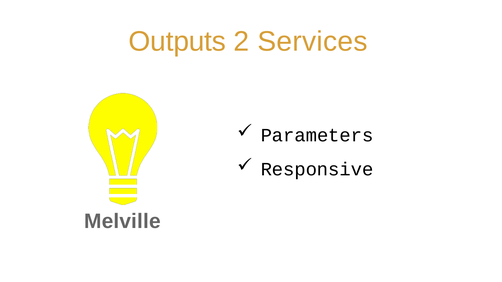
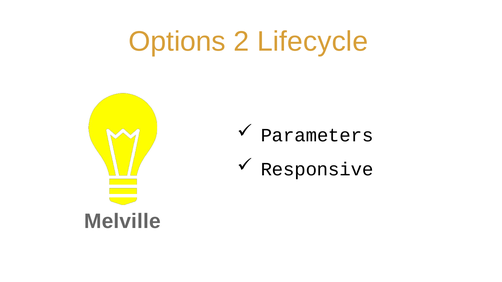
Outputs: Outputs -> Options
Services: Services -> Lifecycle
